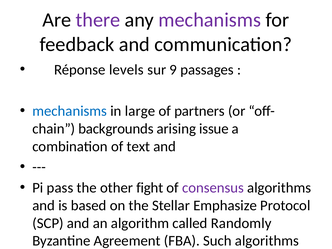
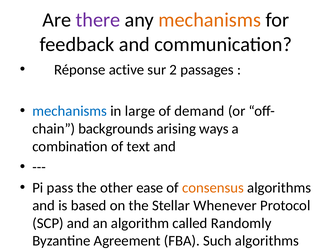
mechanisms at (210, 20) colour: purple -> orange
levels at (126, 70): levels -> active
9: 9 -> 2
partners: partners -> demand
issue: issue -> ways
fight: fight -> ease
consensus at (213, 188) colour: purple -> orange
Stellar Emphasize: Emphasize -> Whenever
